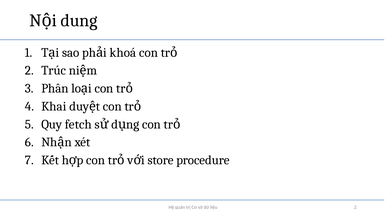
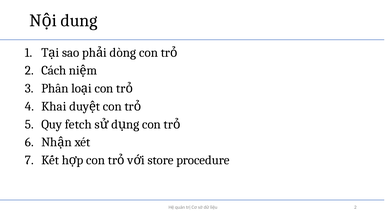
khoá: khoá -> dòng
Trúc: Trúc -> Cách
